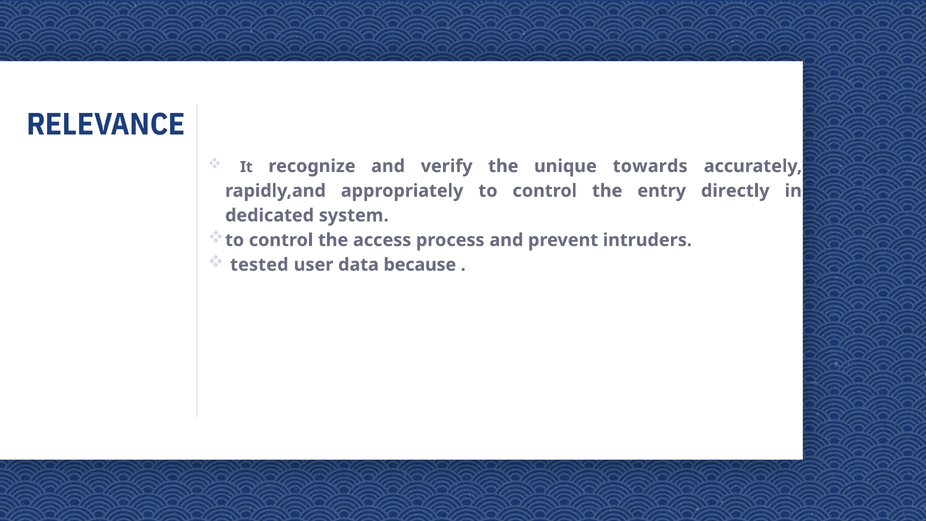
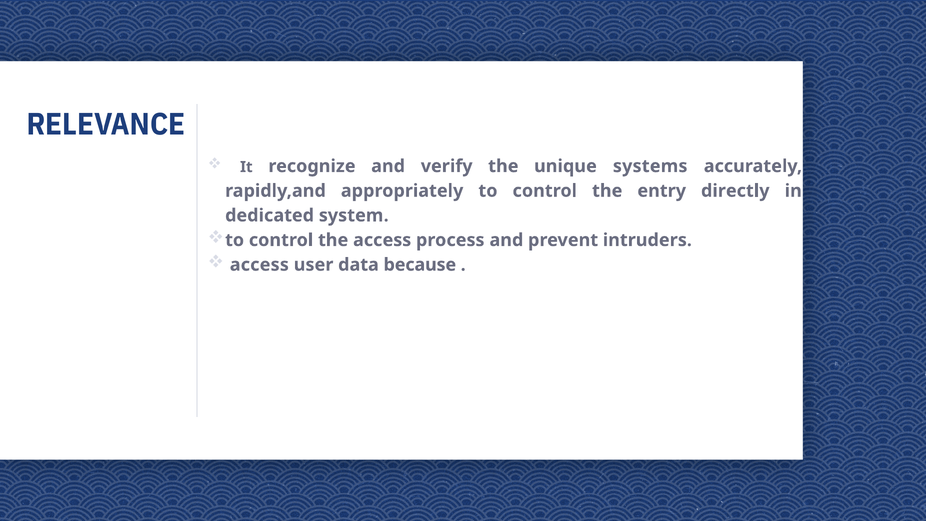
towards: towards -> systems
tested at (259, 265): tested -> access
